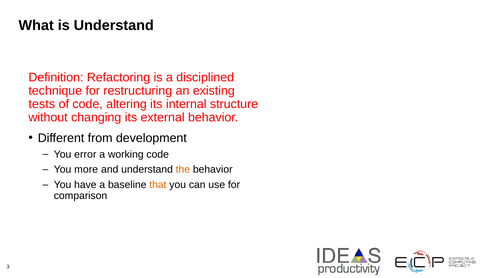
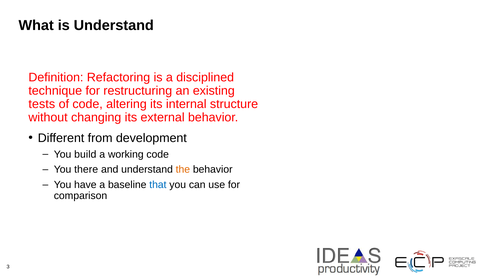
error: error -> build
more: more -> there
that colour: orange -> blue
